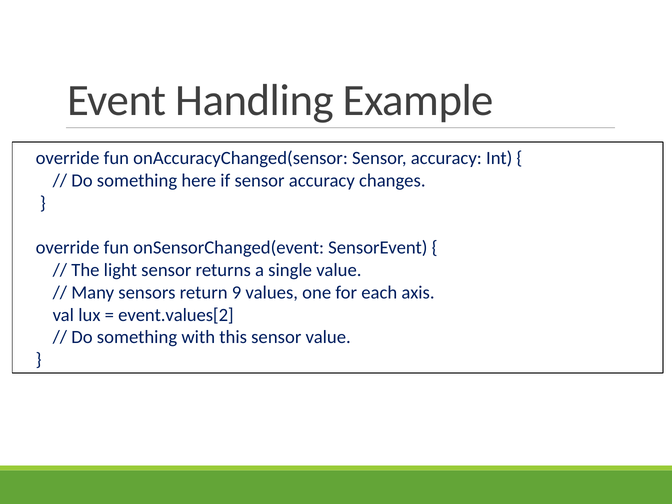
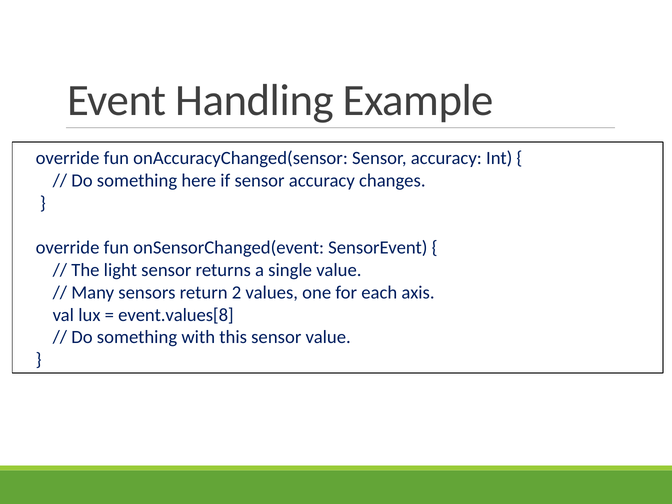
9: 9 -> 2
event.values[2: event.values[2 -> event.values[8
